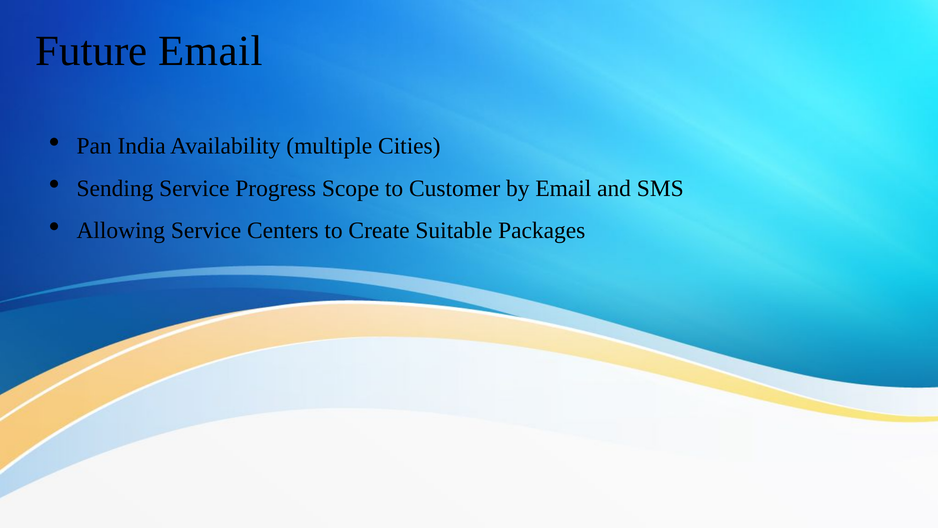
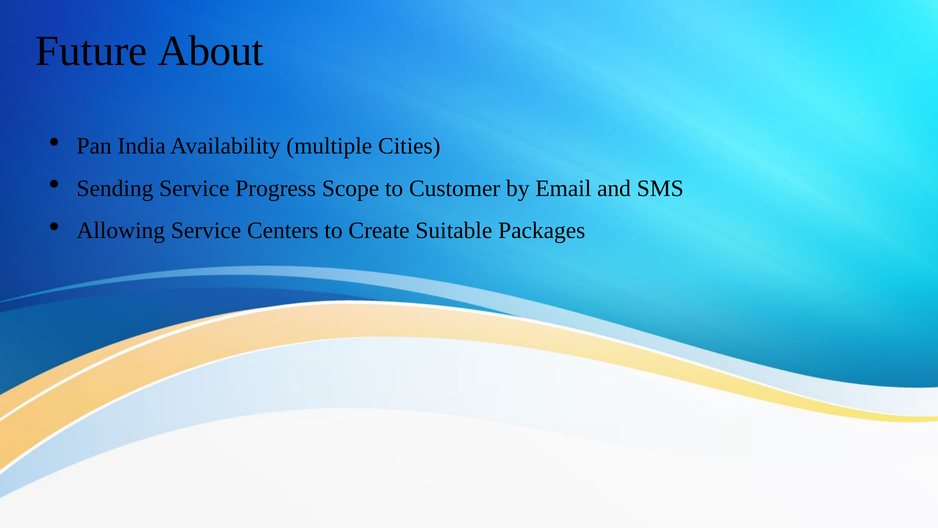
Future Email: Email -> About
